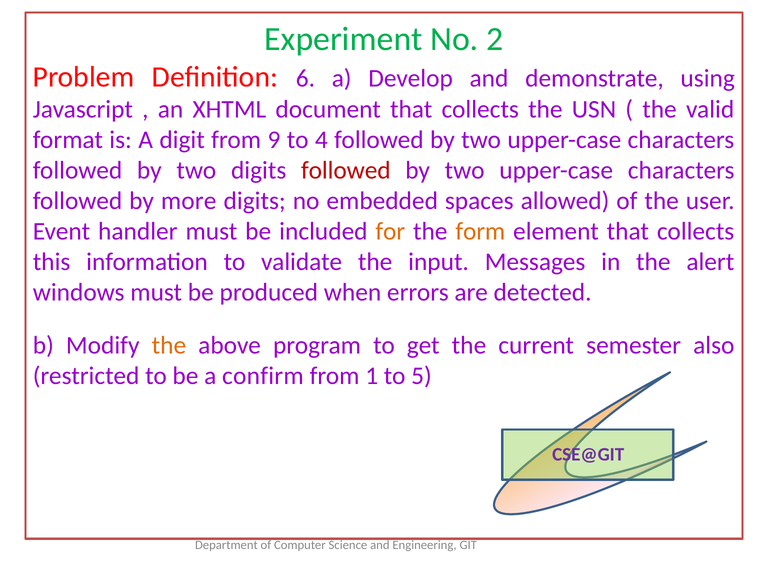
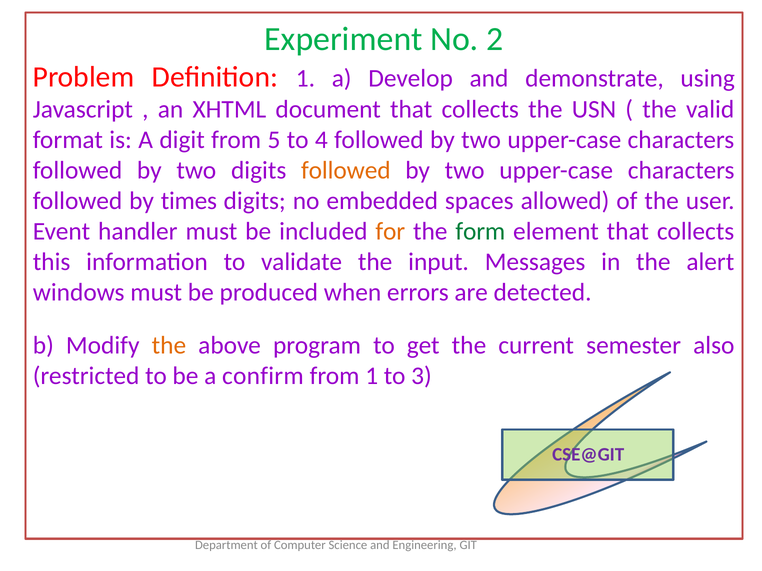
Definition 6: 6 -> 1
9: 9 -> 5
followed at (346, 171) colour: red -> orange
more: more -> times
form colour: orange -> green
5: 5 -> 3
